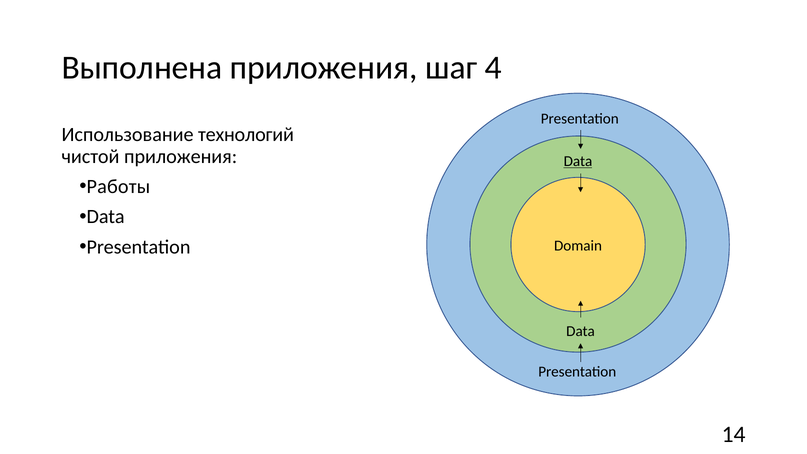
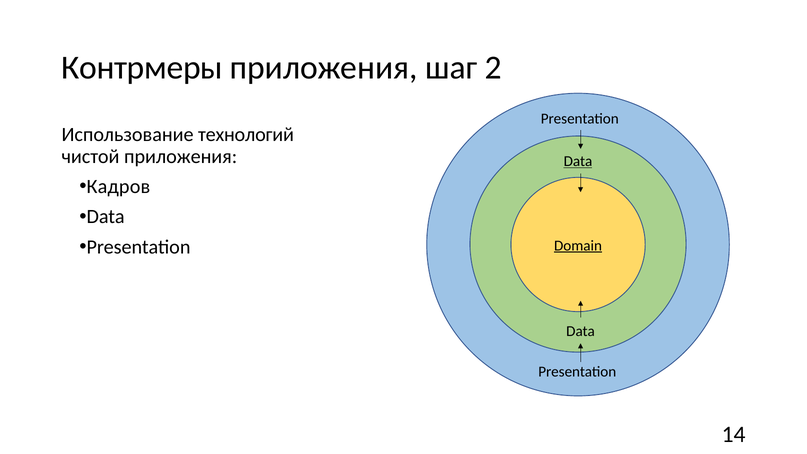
Выполнена: Выполнена -> Контрмеры
4: 4 -> 2
Работы: Работы -> Кадров
Domain underline: none -> present
